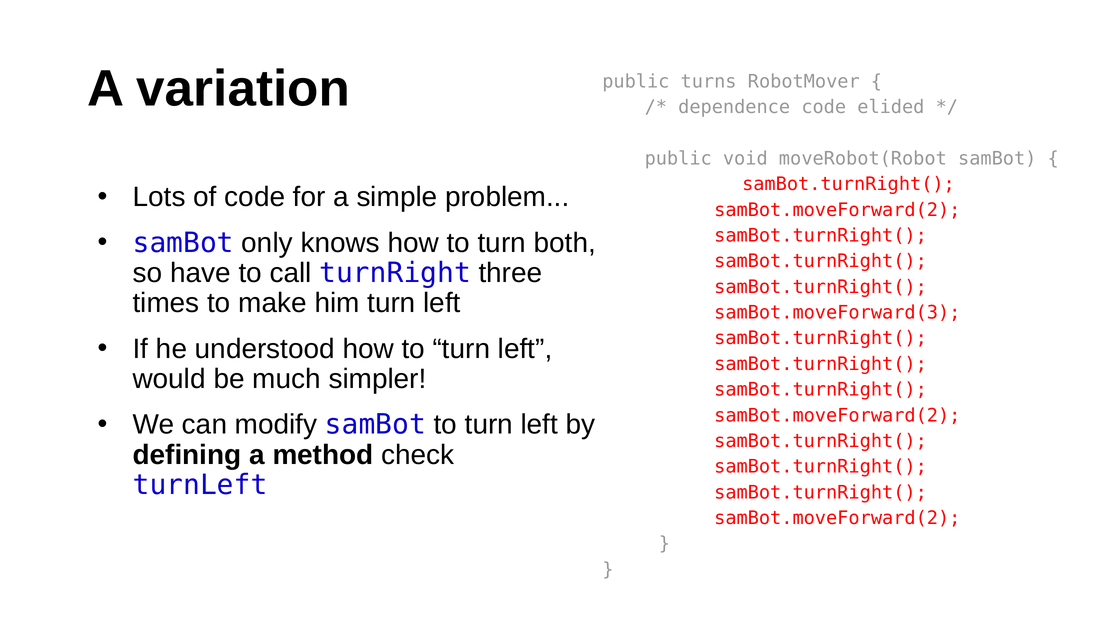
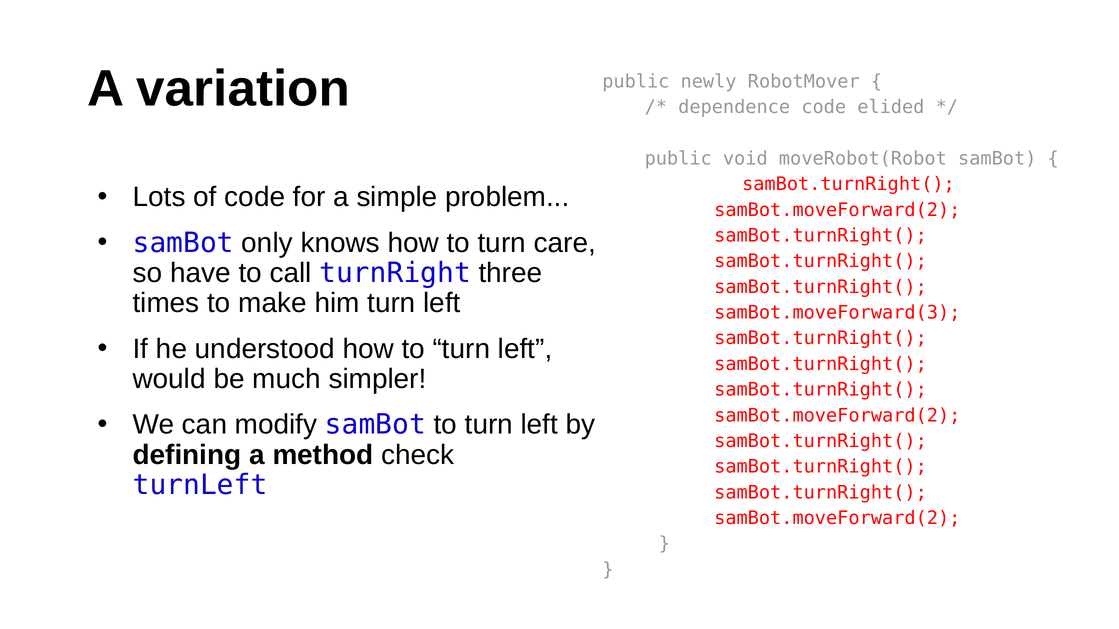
turns: turns -> newly
both: both -> care
